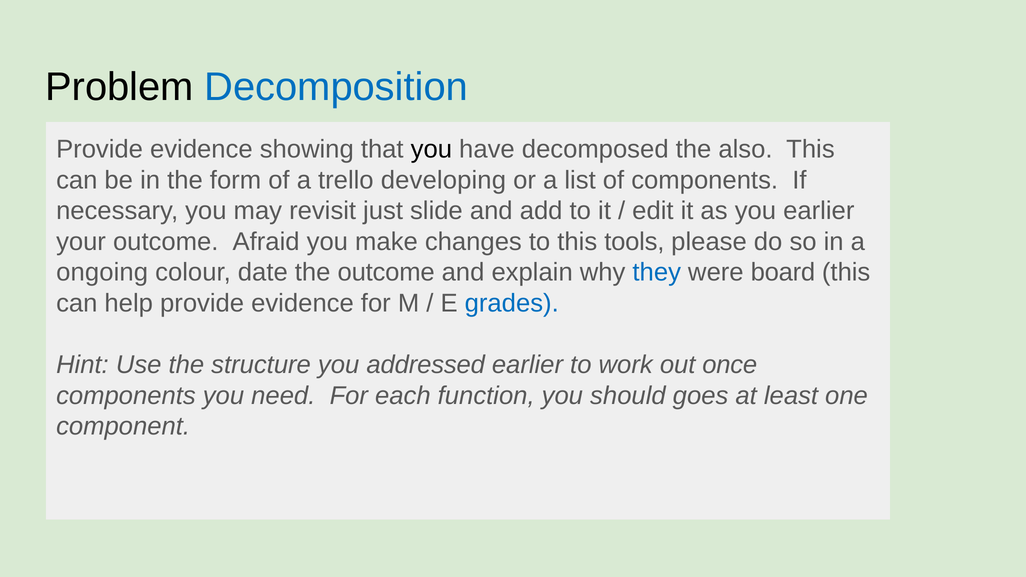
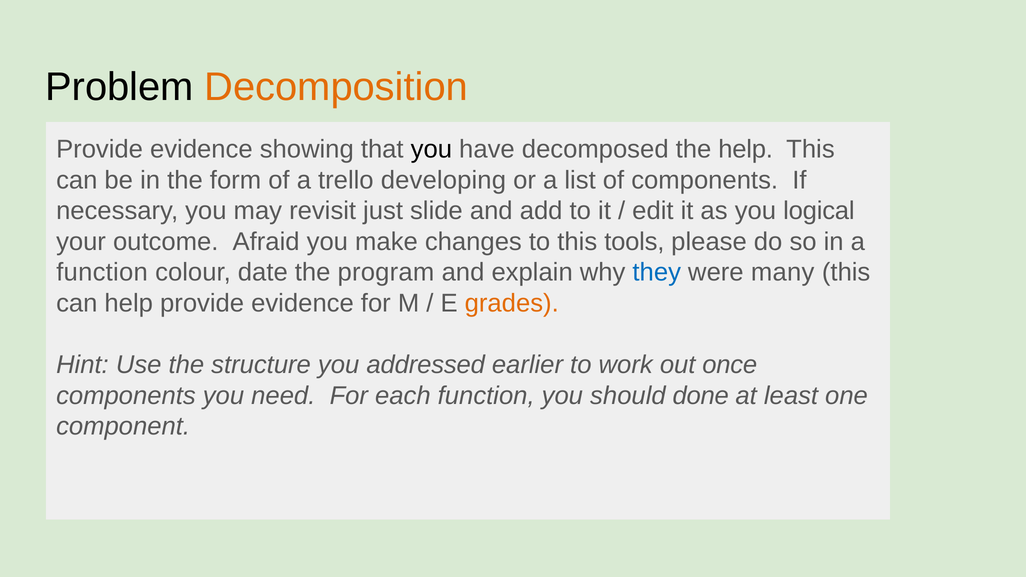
Decomposition colour: blue -> orange
the also: also -> help
you earlier: earlier -> logical
ongoing at (102, 273): ongoing -> function
the outcome: outcome -> program
board: board -> many
grades colour: blue -> orange
goes: goes -> done
